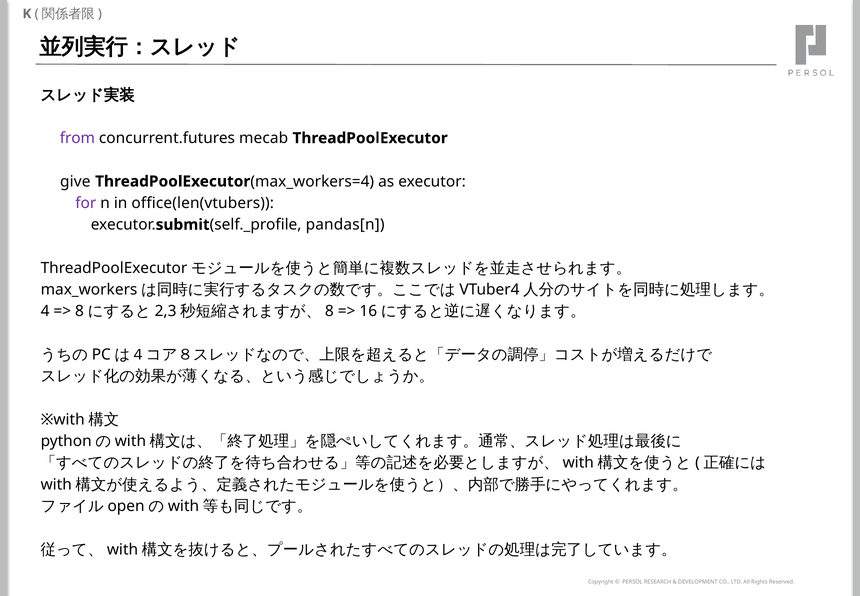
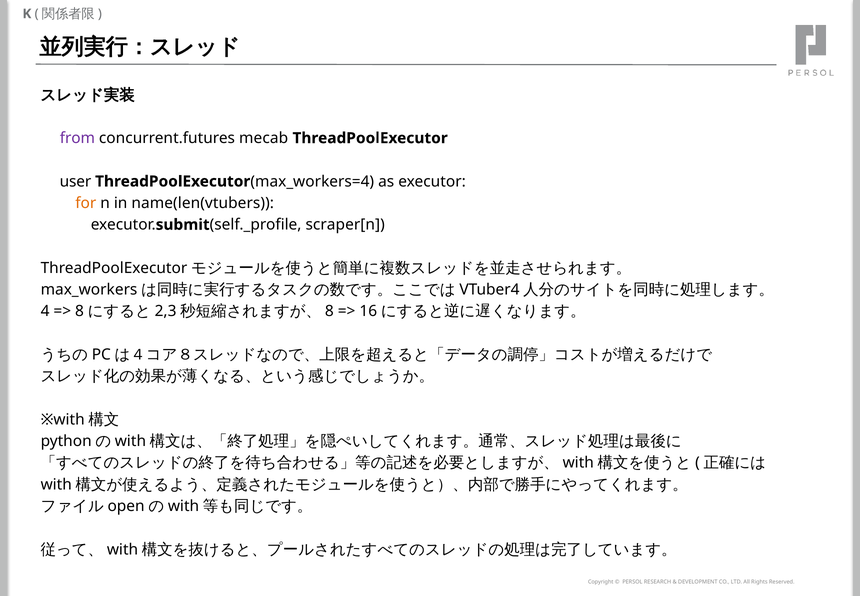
give: give -> user
for colour: purple -> orange
office(len(vtubers: office(len(vtubers -> name(len(vtubers
pandas[n: pandas[n -> scraper[n
